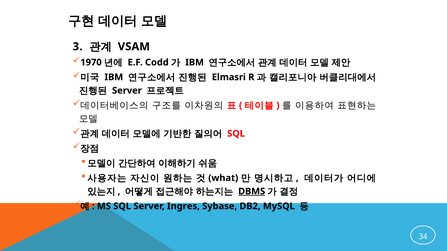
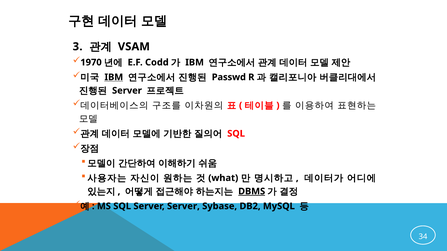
IBM at (114, 77) underline: none -> present
Elmasri: Elmasri -> Passwd
Server Ingres: Ingres -> Server
